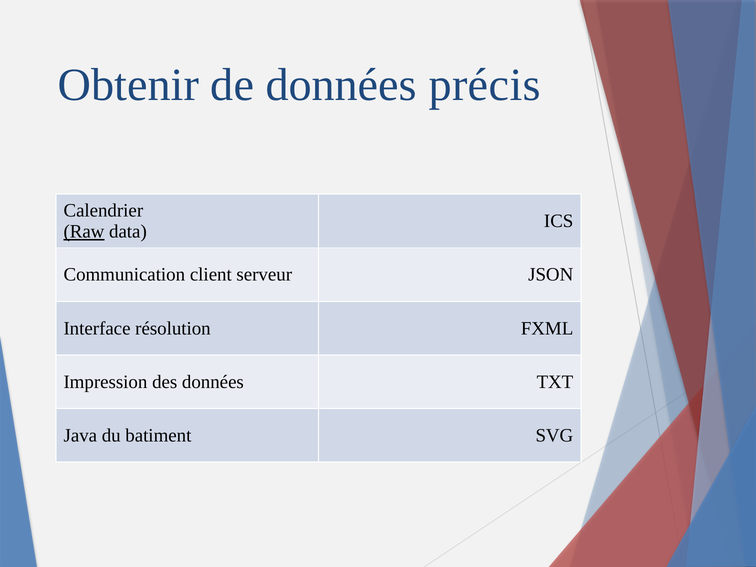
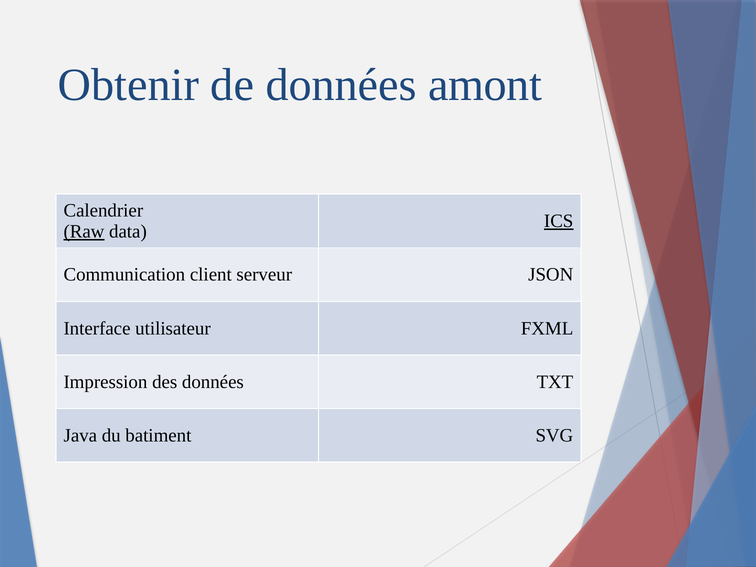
précis: précis -> amont
ICS underline: none -> present
résolution: résolution -> utilisateur
